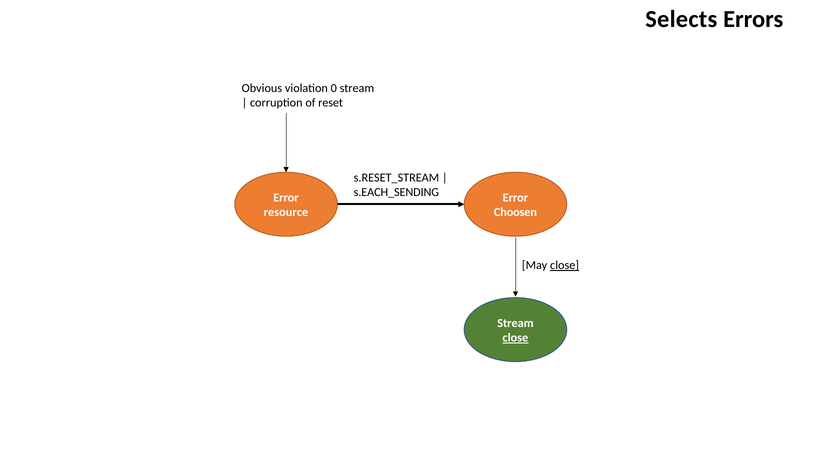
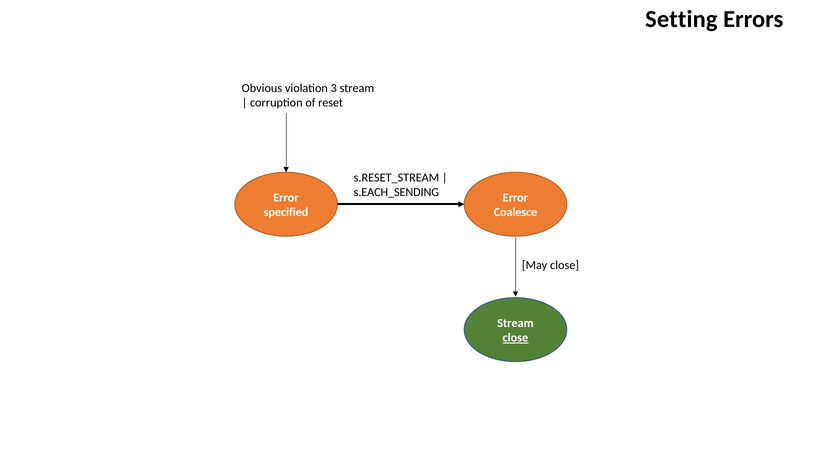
Selects: Selects -> Setting
0: 0 -> 3
resource: resource -> specified
Choosen: Choosen -> Coalesce
close at (565, 265) underline: present -> none
